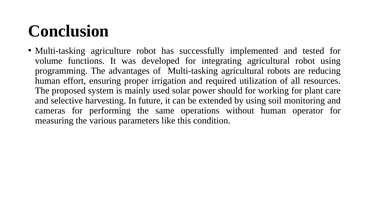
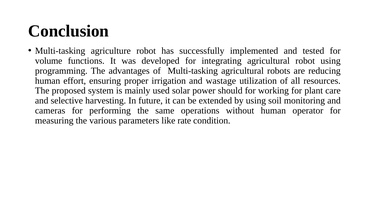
required: required -> wastage
this: this -> rate
